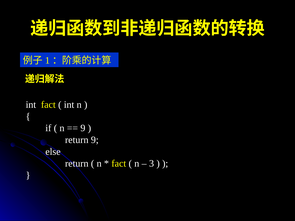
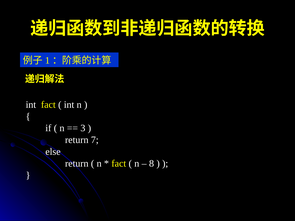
9 at (83, 128): 9 -> 3
return 9: 9 -> 7
3: 3 -> 8
